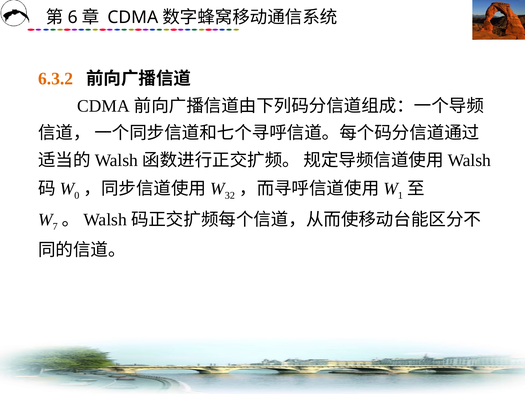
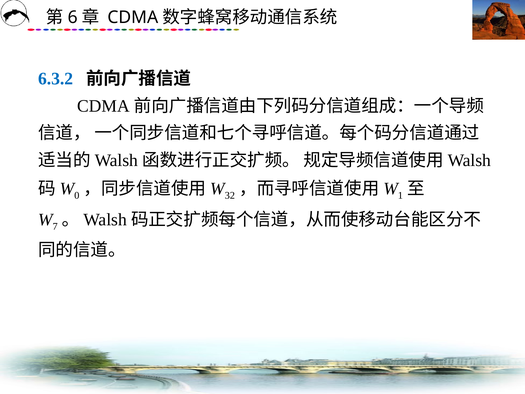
6.3.2 colour: orange -> blue
